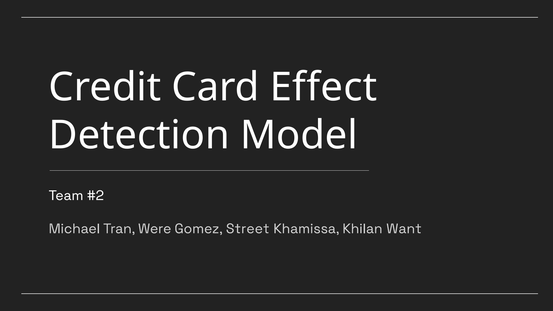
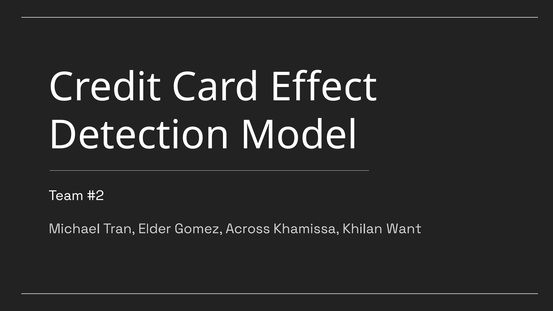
Were: Were -> Elder
Street: Street -> Across
